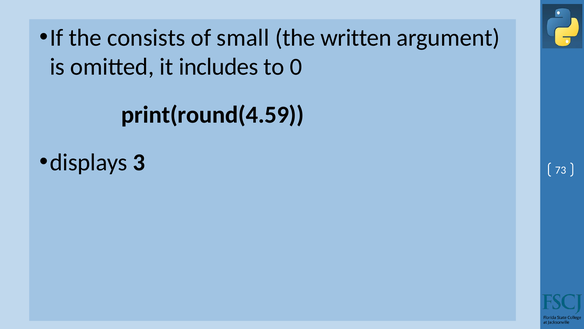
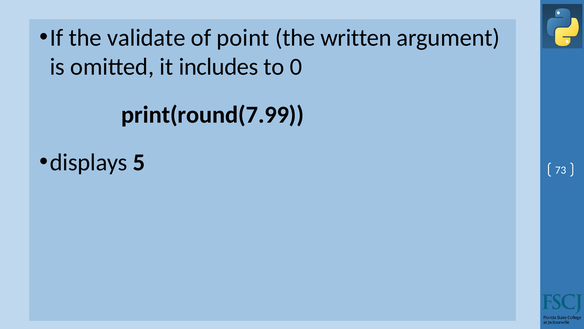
consists: consists -> validate
small: small -> point
print(round(4.59: print(round(4.59 -> print(round(7.99
3: 3 -> 5
